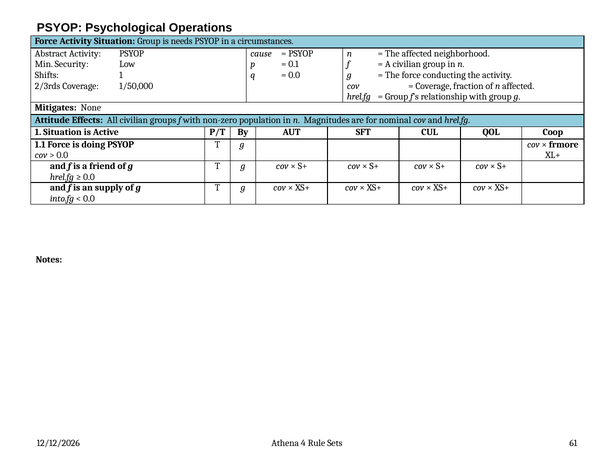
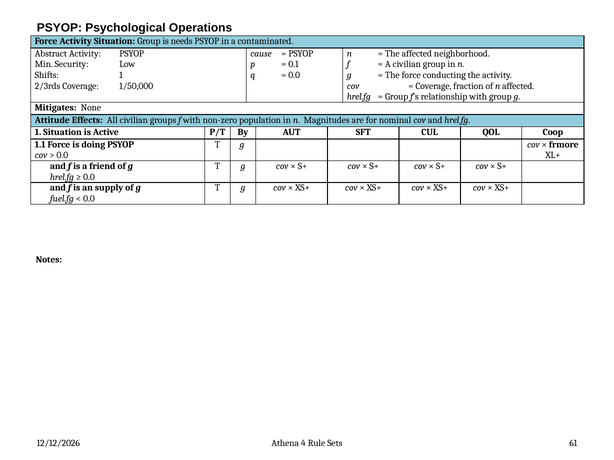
circumstances: circumstances -> contaminated
into.fg: into.fg -> fuel.fg
